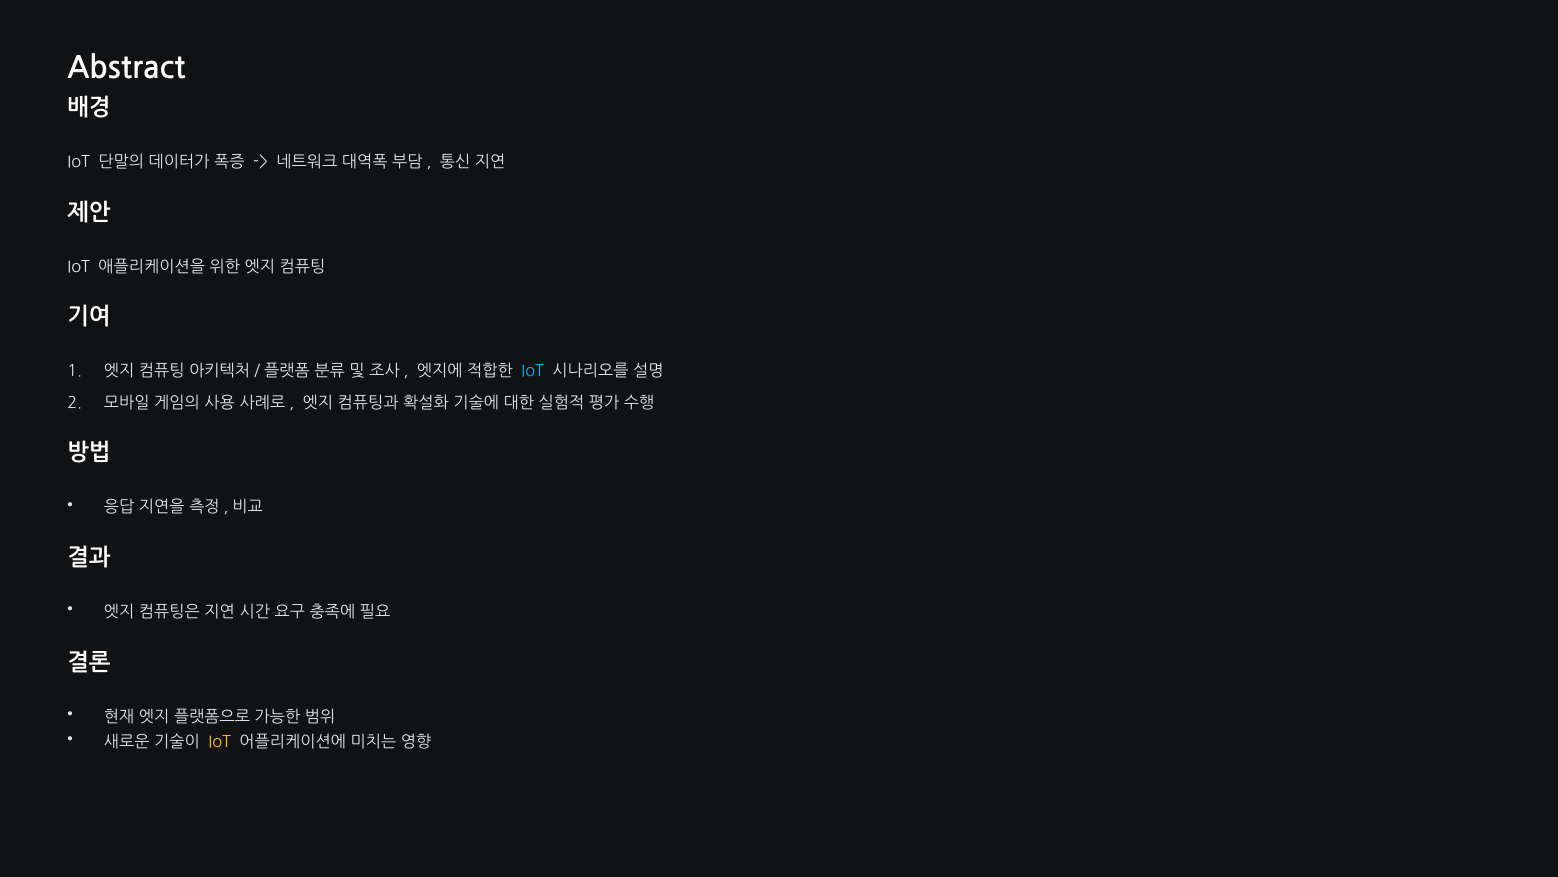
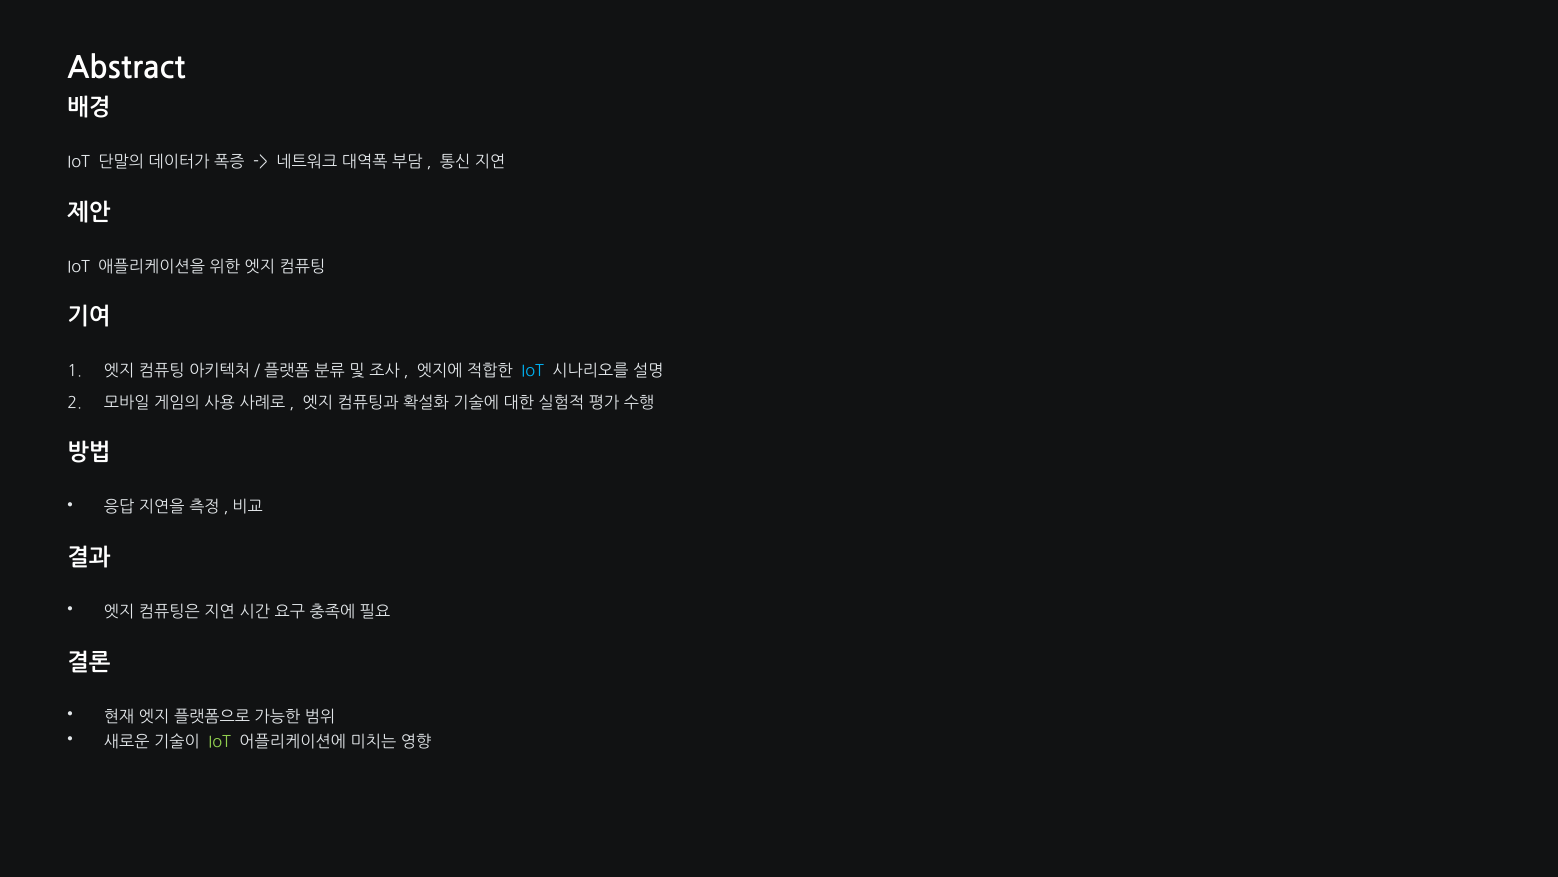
IoT at (220, 741) colour: yellow -> light green
